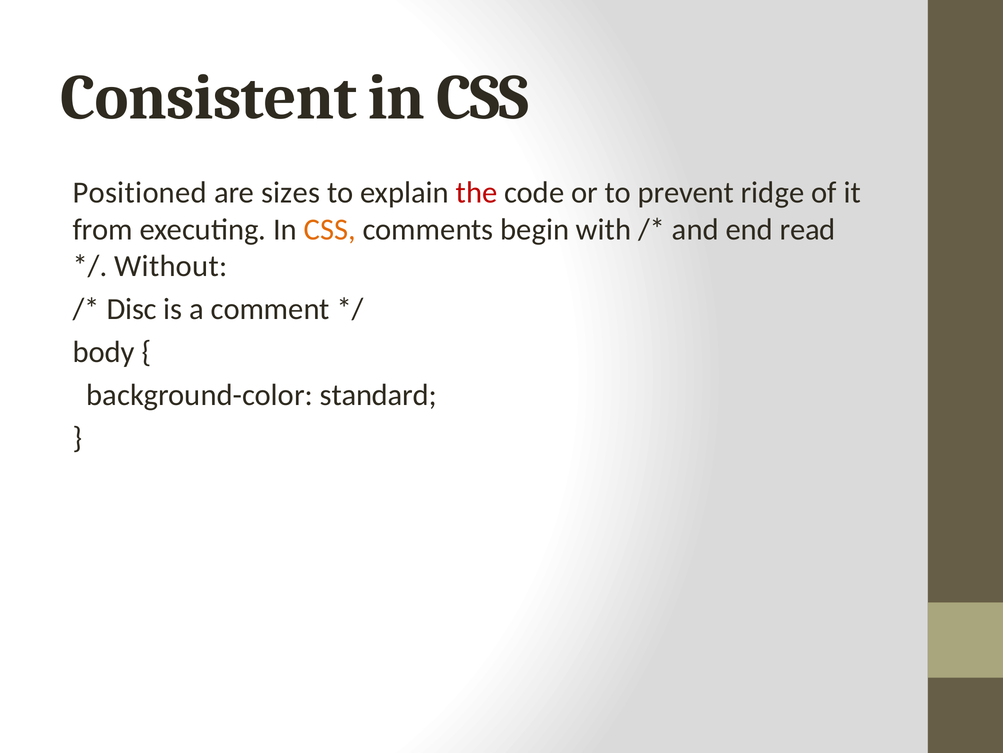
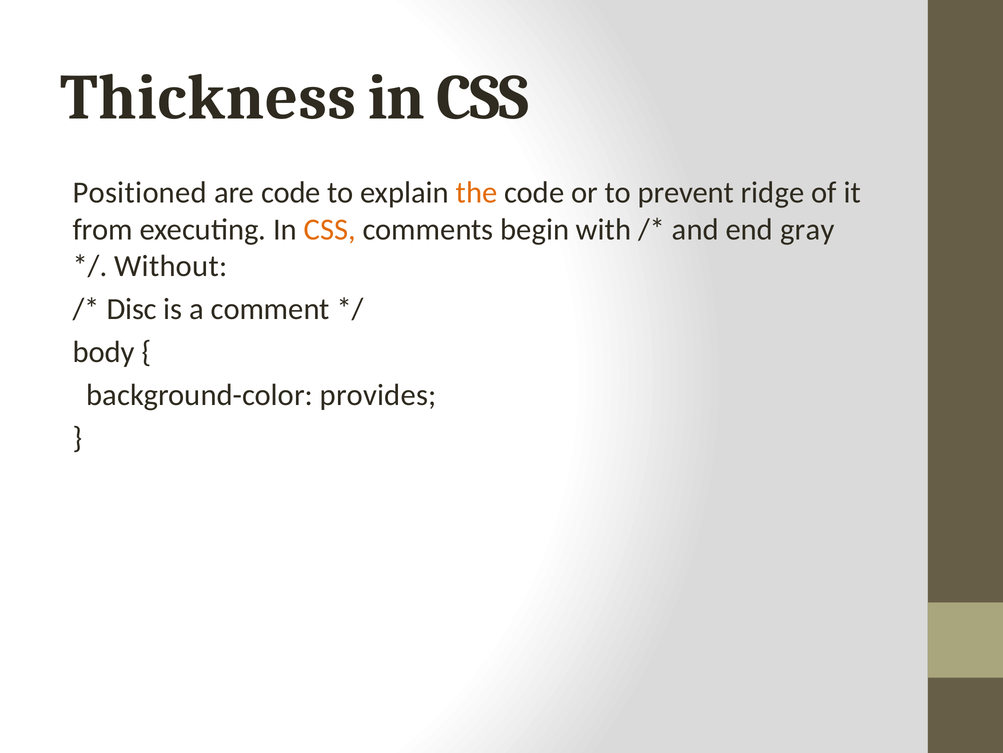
Consistent: Consistent -> Thickness
are sizes: sizes -> code
the colour: red -> orange
read: read -> gray
standard: standard -> provides
